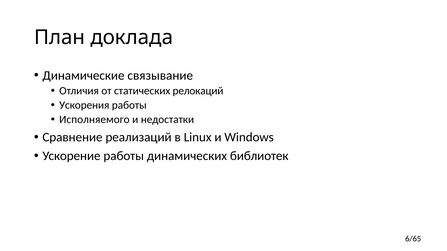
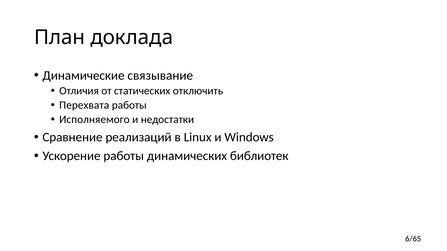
релокаций: релокаций -> отключить
Ускорения: Ускорения -> Перехвата
